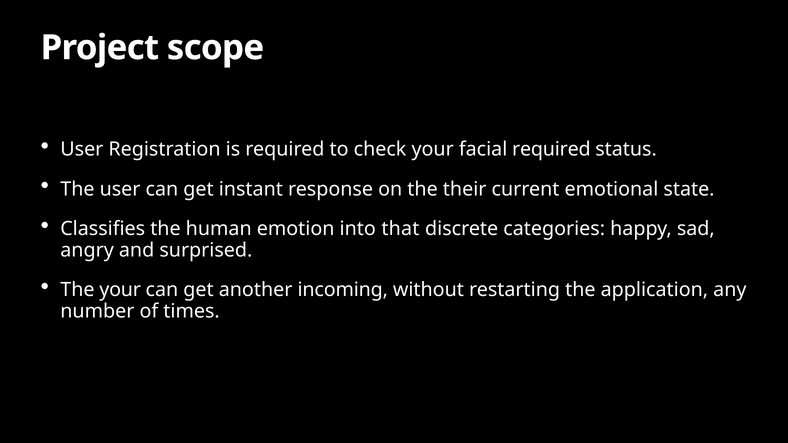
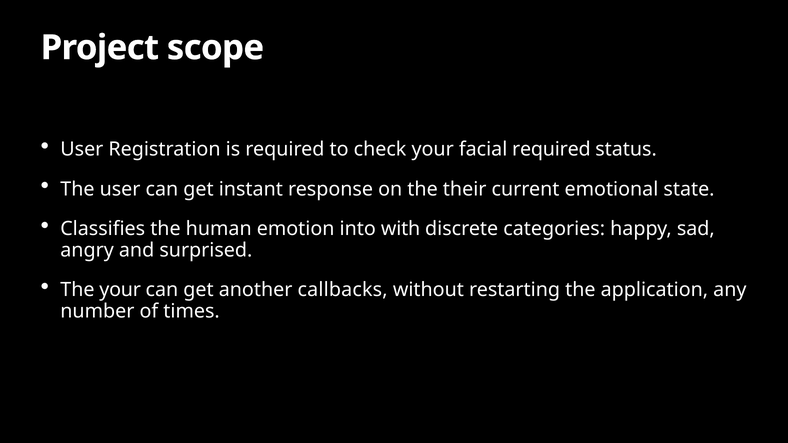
that: that -> with
incoming: incoming -> callbacks
